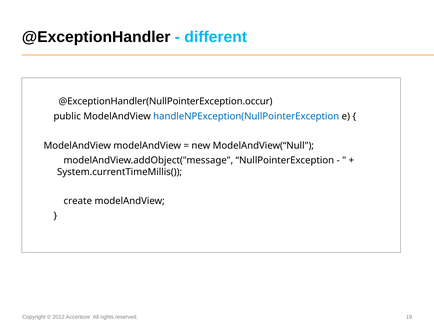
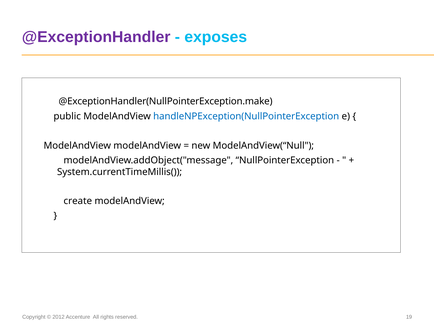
@ExceptionHandler colour: black -> purple
different: different -> exposes
@ExceptionHandler(NullPointerException.occur: @ExceptionHandler(NullPointerException.occur -> @ExceptionHandler(NullPointerException.make
